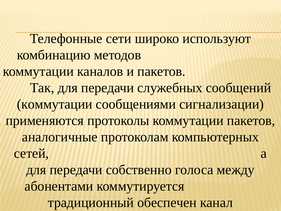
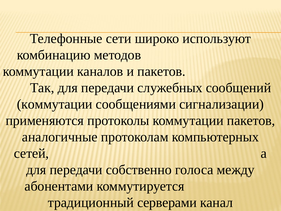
обеспечен: обеспечен -> серверами
